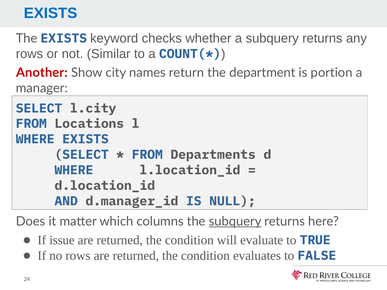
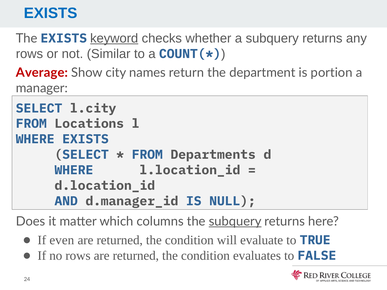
keyword underline: none -> present
Another: Another -> Average
issue: issue -> even
